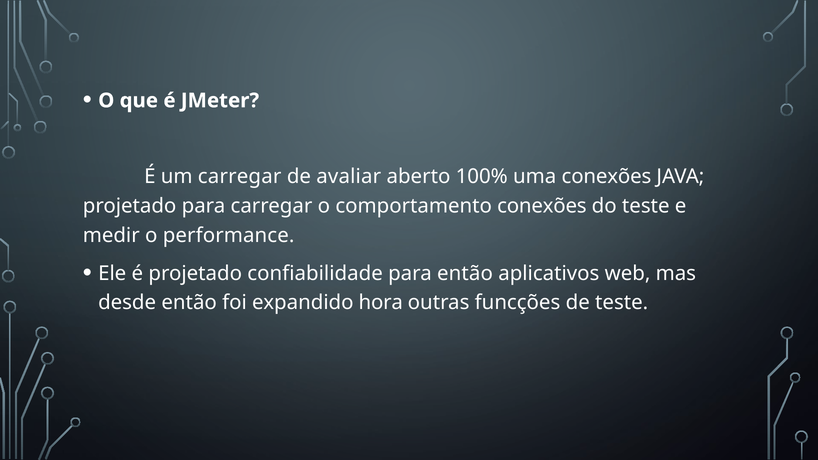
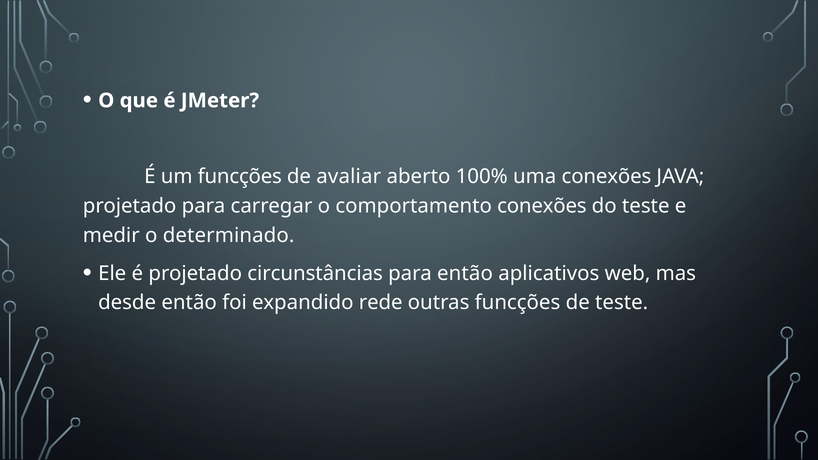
um carregar: carregar -> funcções
performance: performance -> determinado
confiabilidade: confiabilidade -> circunstâncias
hora: hora -> rede
